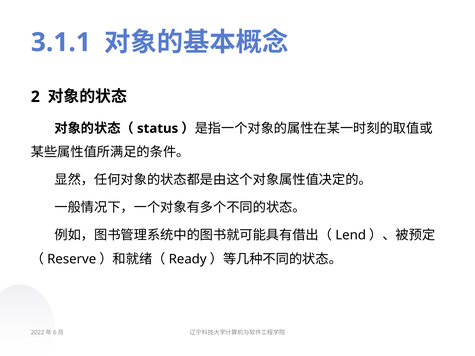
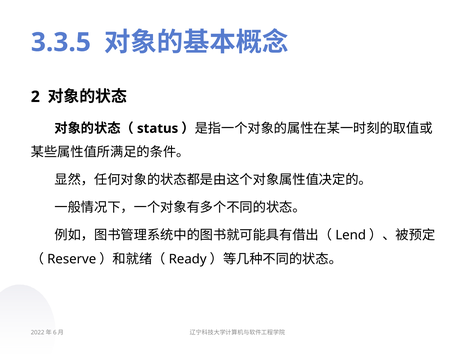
3.1.1: 3.1.1 -> 3.3.5
